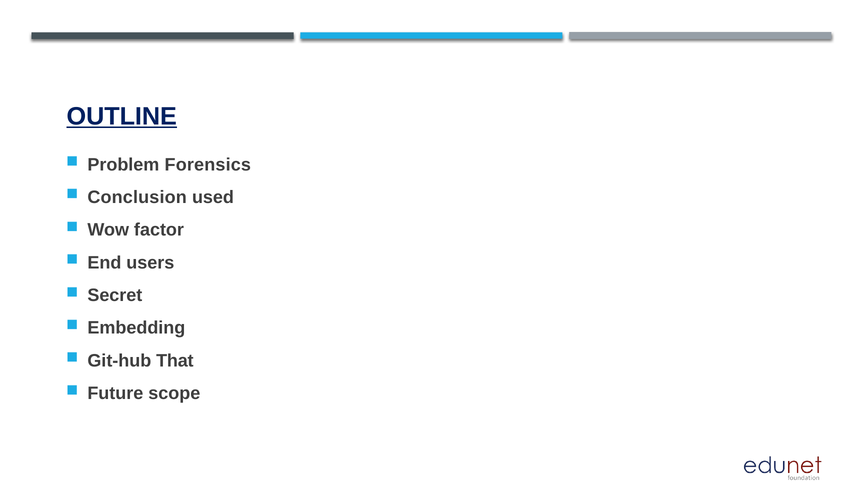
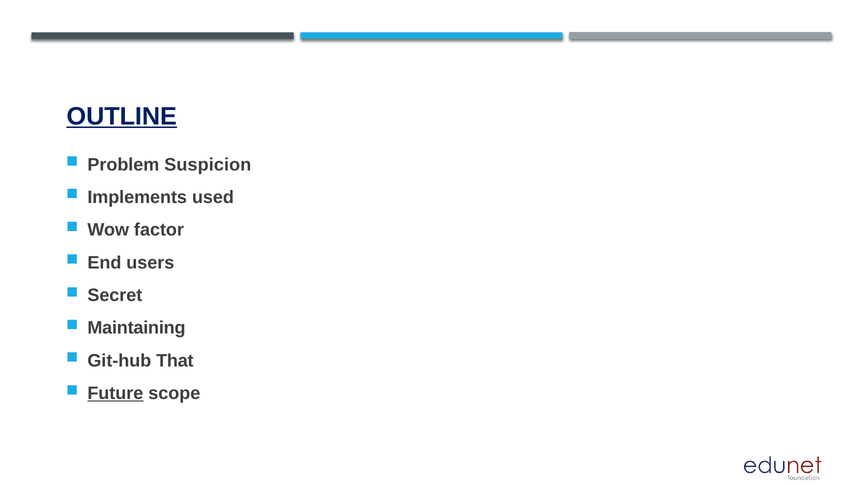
Forensics: Forensics -> Suspicion
Conclusion: Conclusion -> Implements
Embedding: Embedding -> Maintaining
Future underline: none -> present
